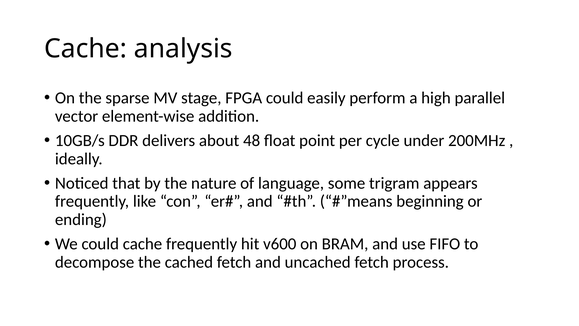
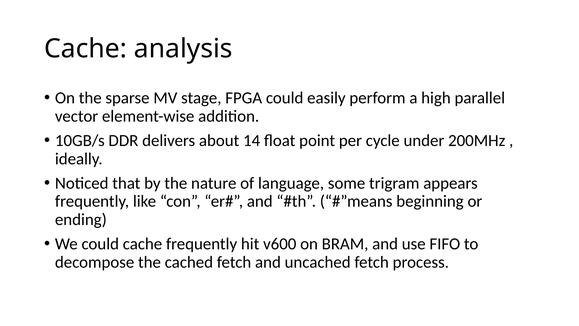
48: 48 -> 14
